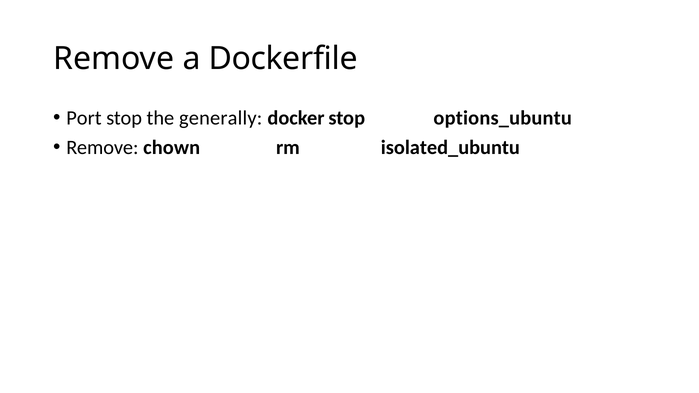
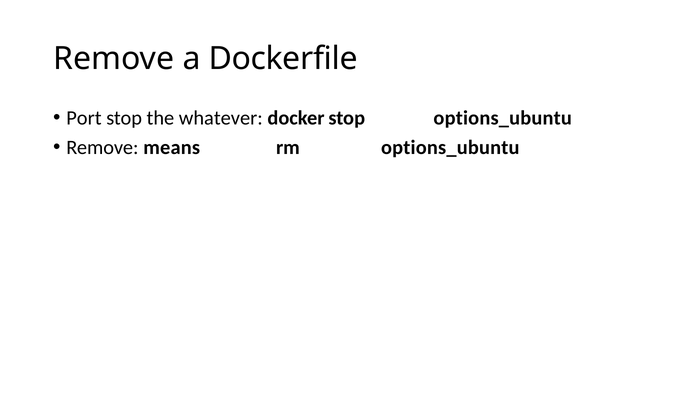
generally: generally -> whatever
chown: chown -> means
rm isolated_ubuntu: isolated_ubuntu -> options_ubuntu
